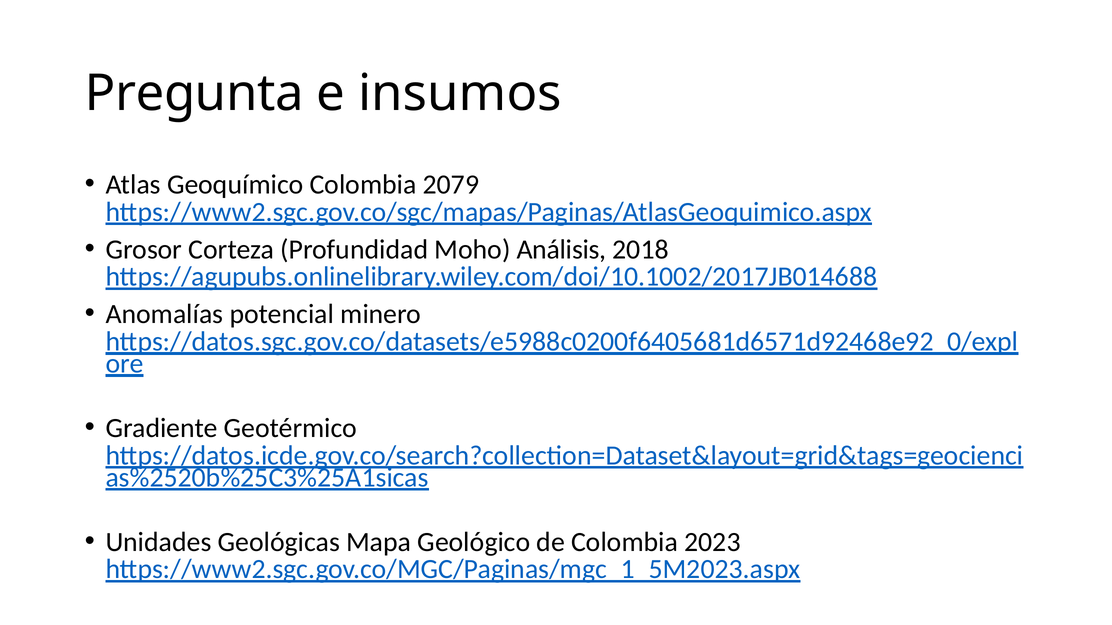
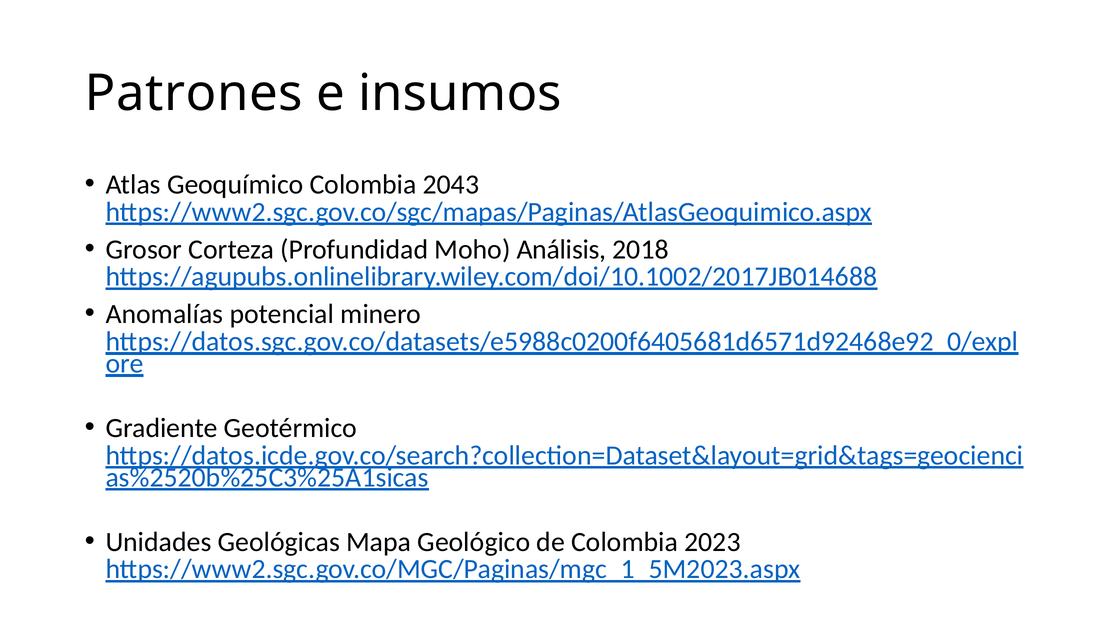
Pregunta: Pregunta -> Patrones
2079: 2079 -> 2043
